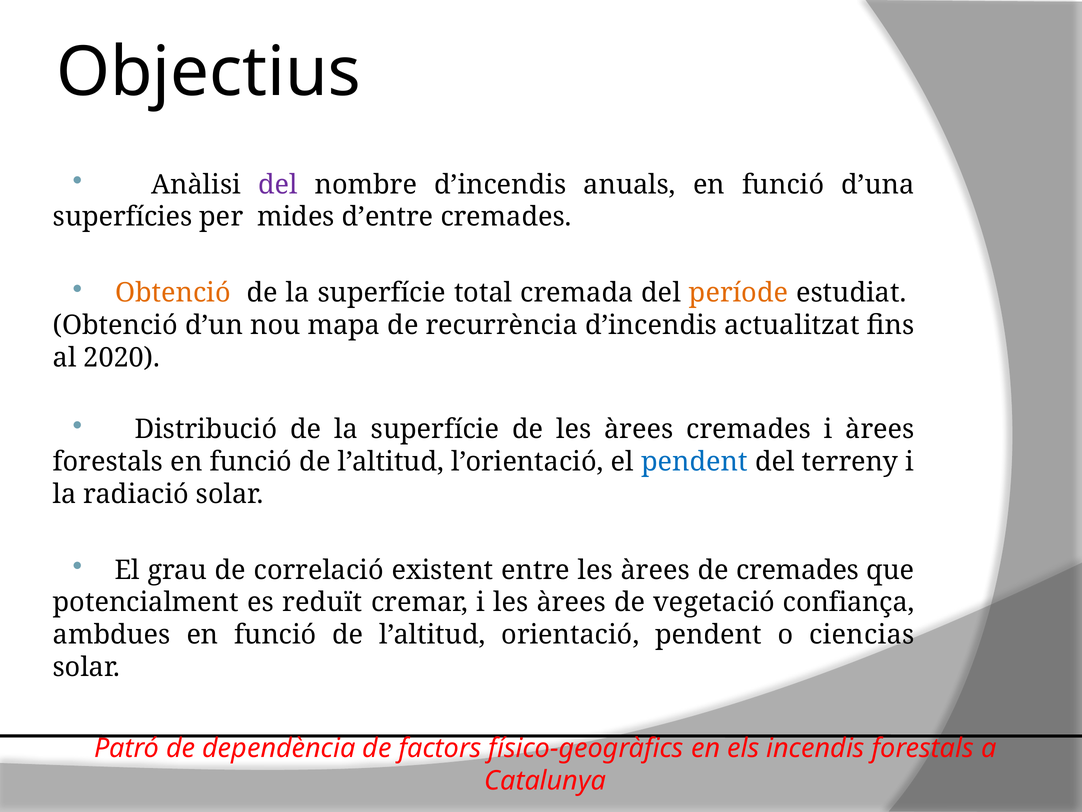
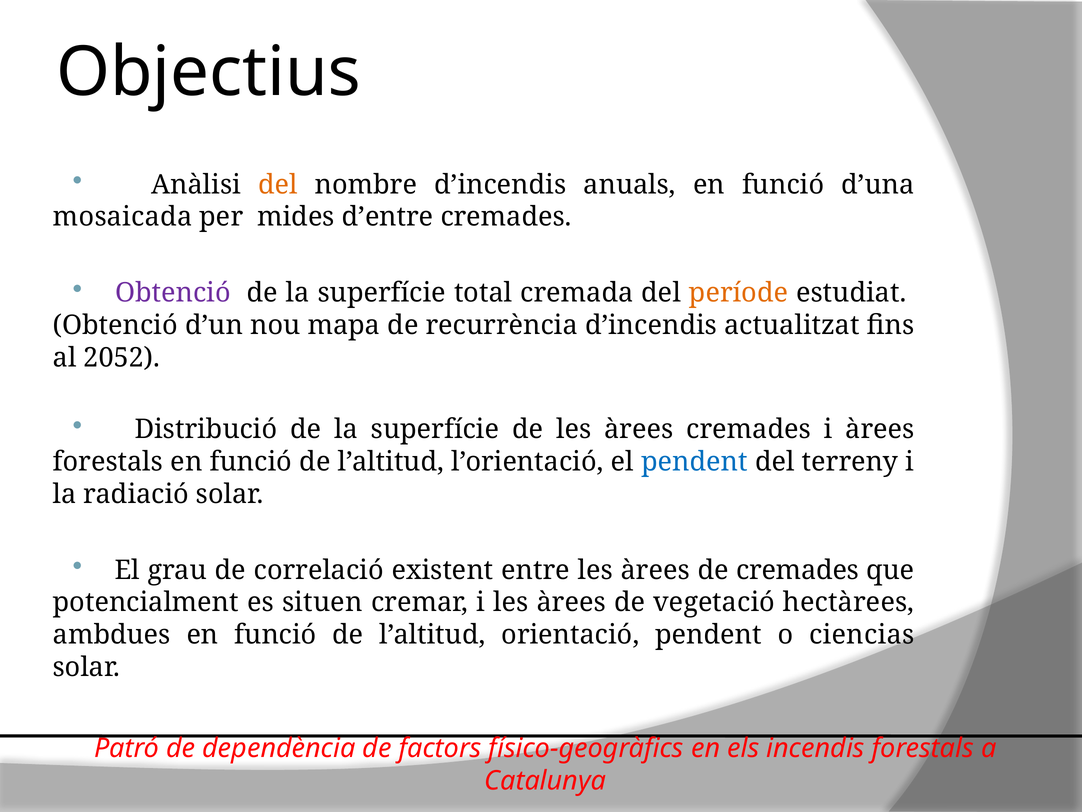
del at (278, 184) colour: purple -> orange
superfícies: superfícies -> mosaicada
Obtenció at (173, 293) colour: orange -> purple
2020: 2020 -> 2052
reduït: reduït -> situen
confiança: confiança -> hectàrees
